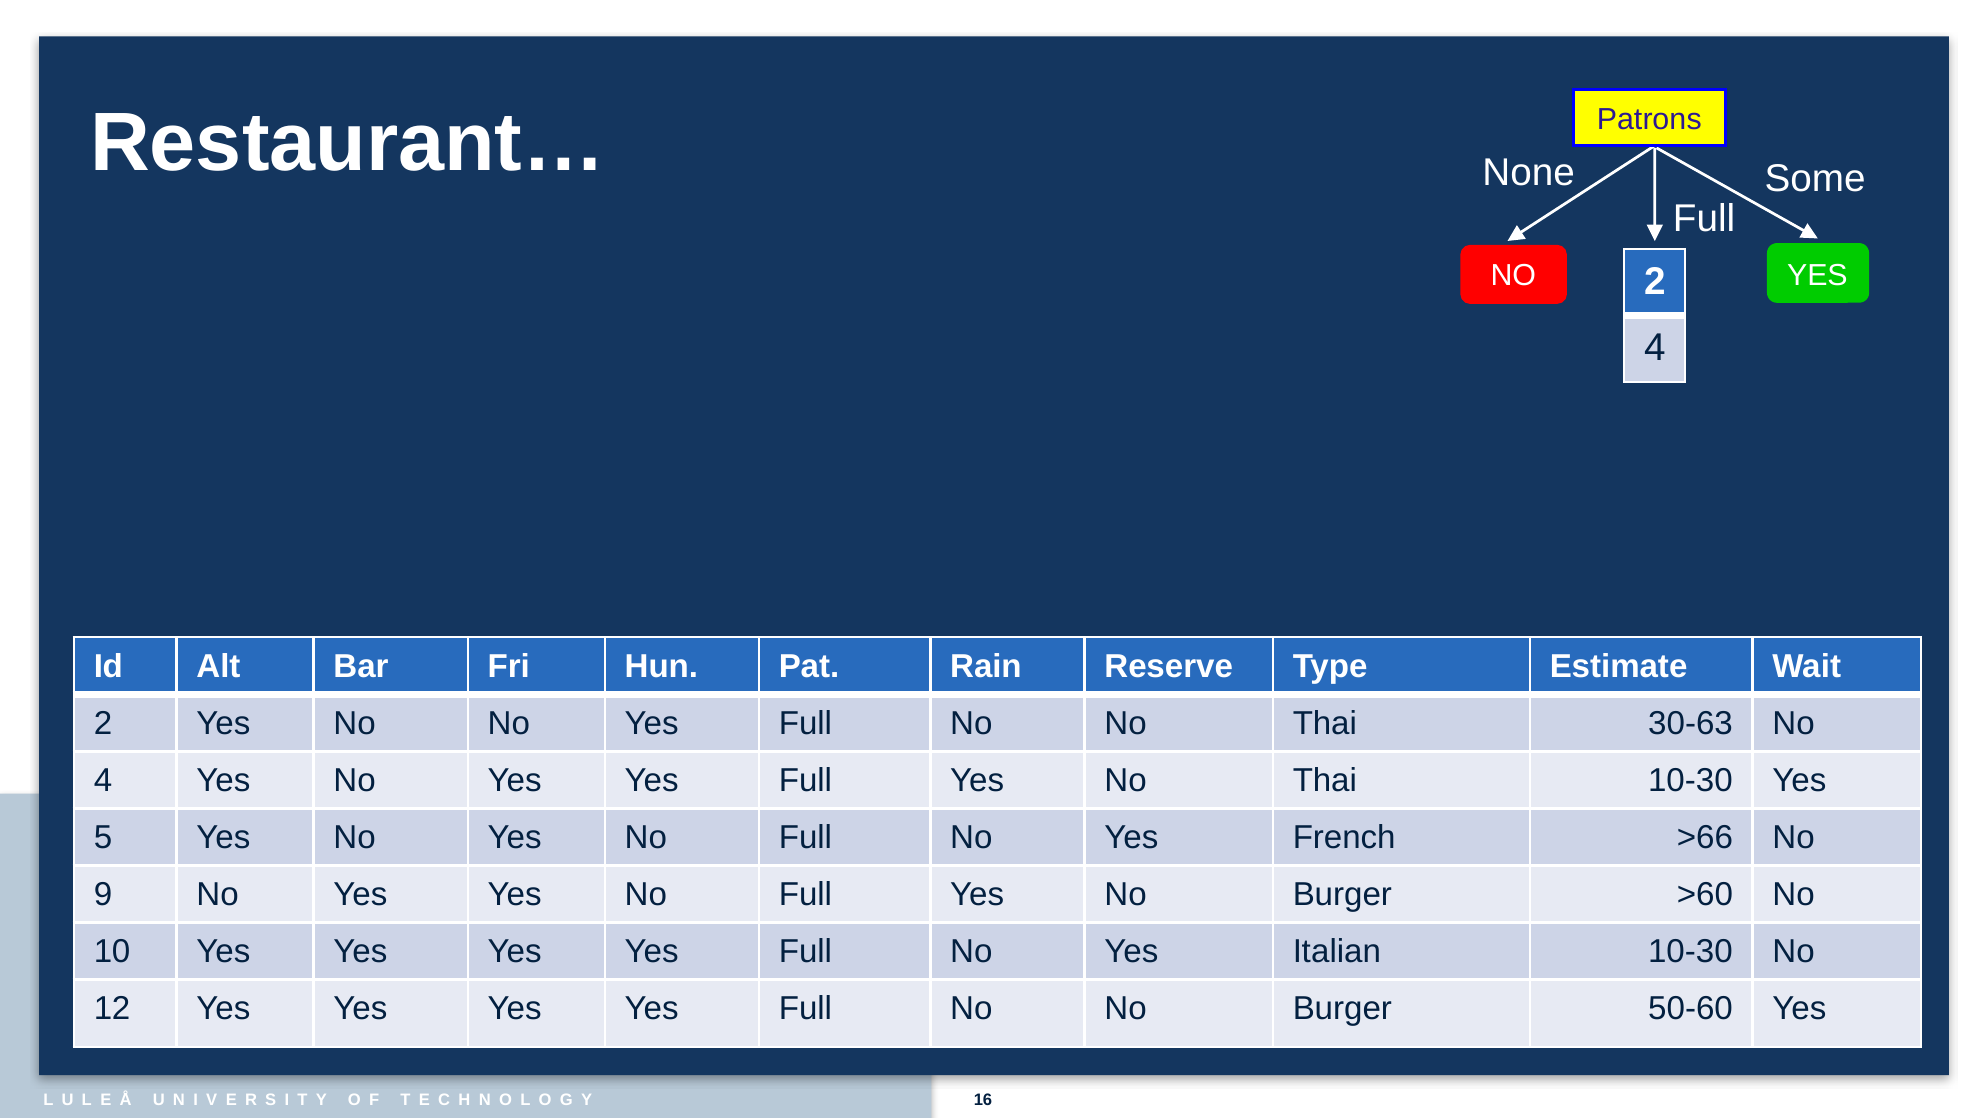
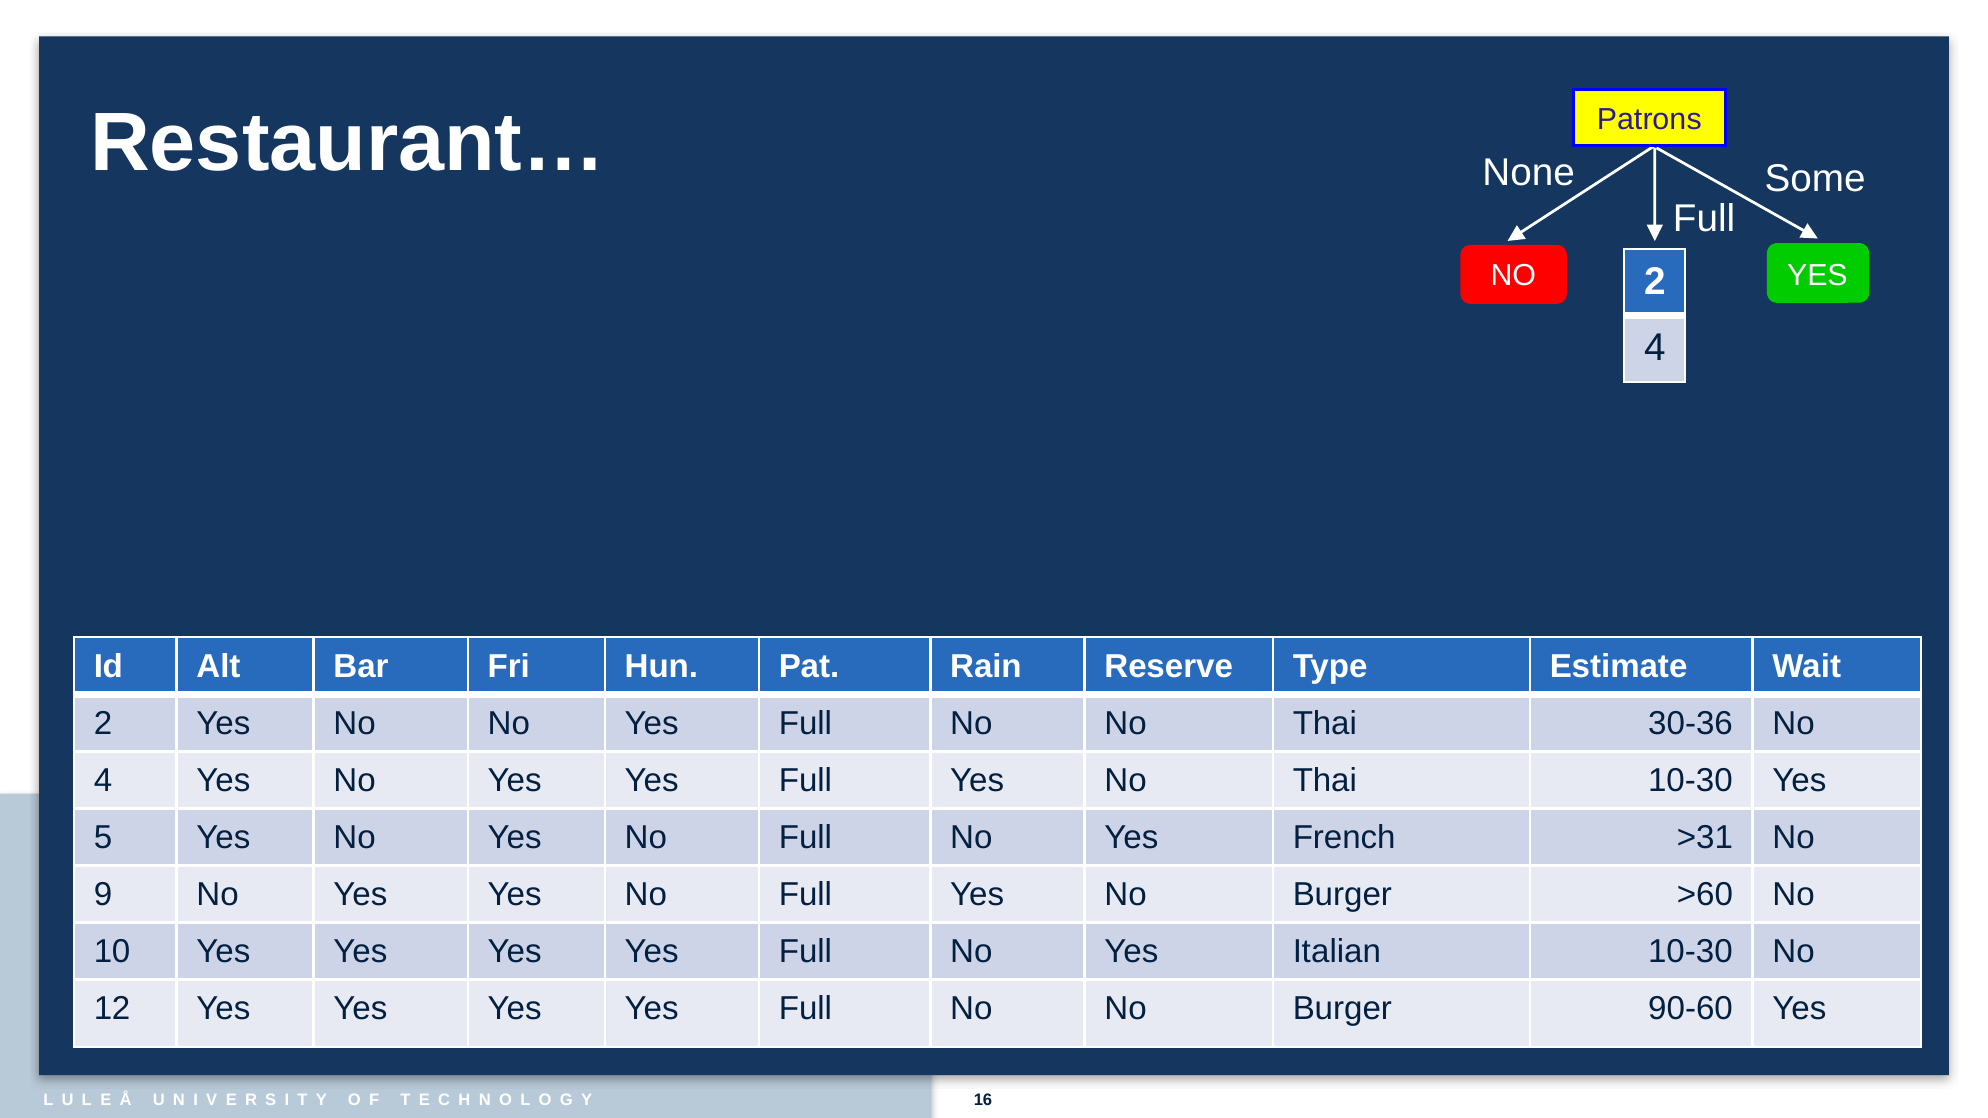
30-63: 30-63 -> 30-36
>66: >66 -> >31
50-60: 50-60 -> 90-60
